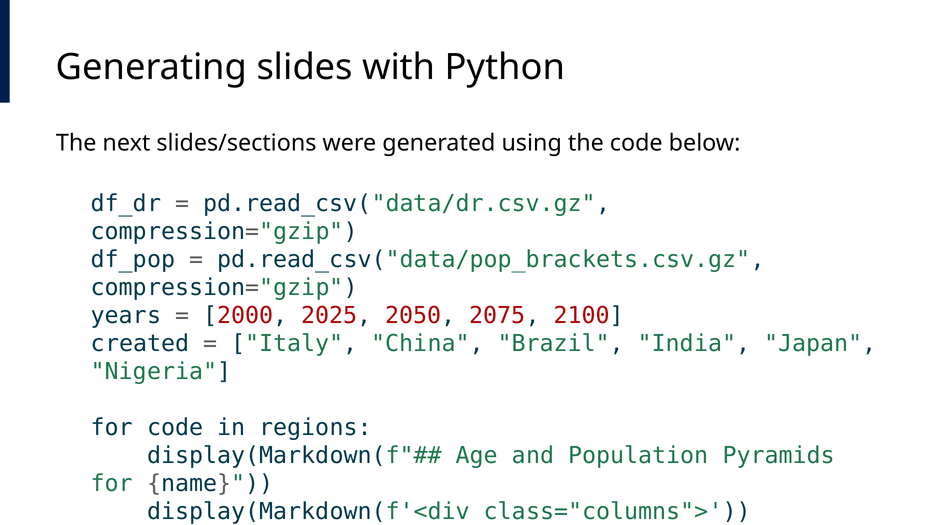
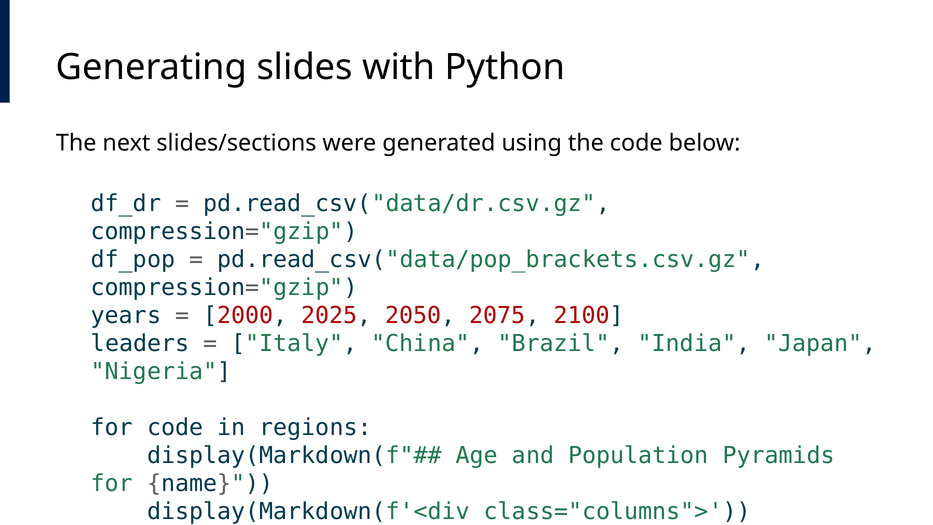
created: created -> leaders
